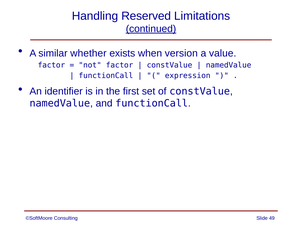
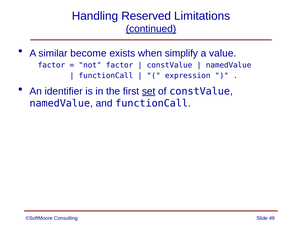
whether: whether -> become
version: version -> simplify
set underline: none -> present
